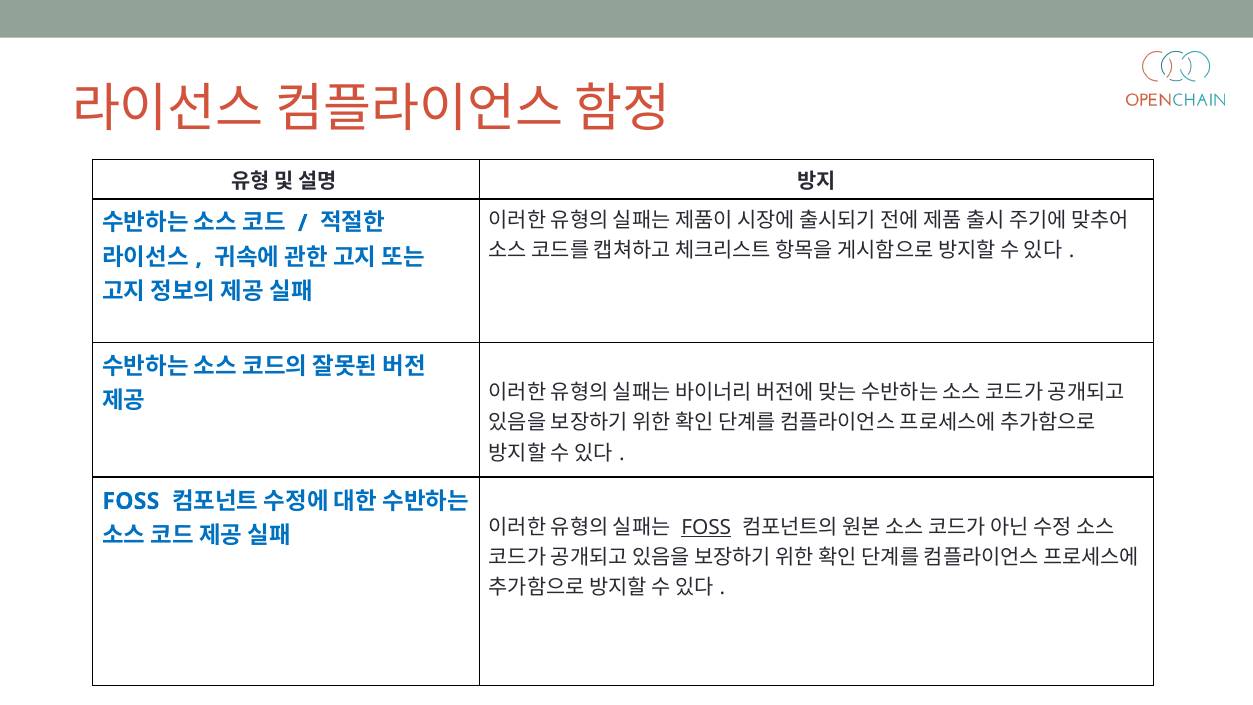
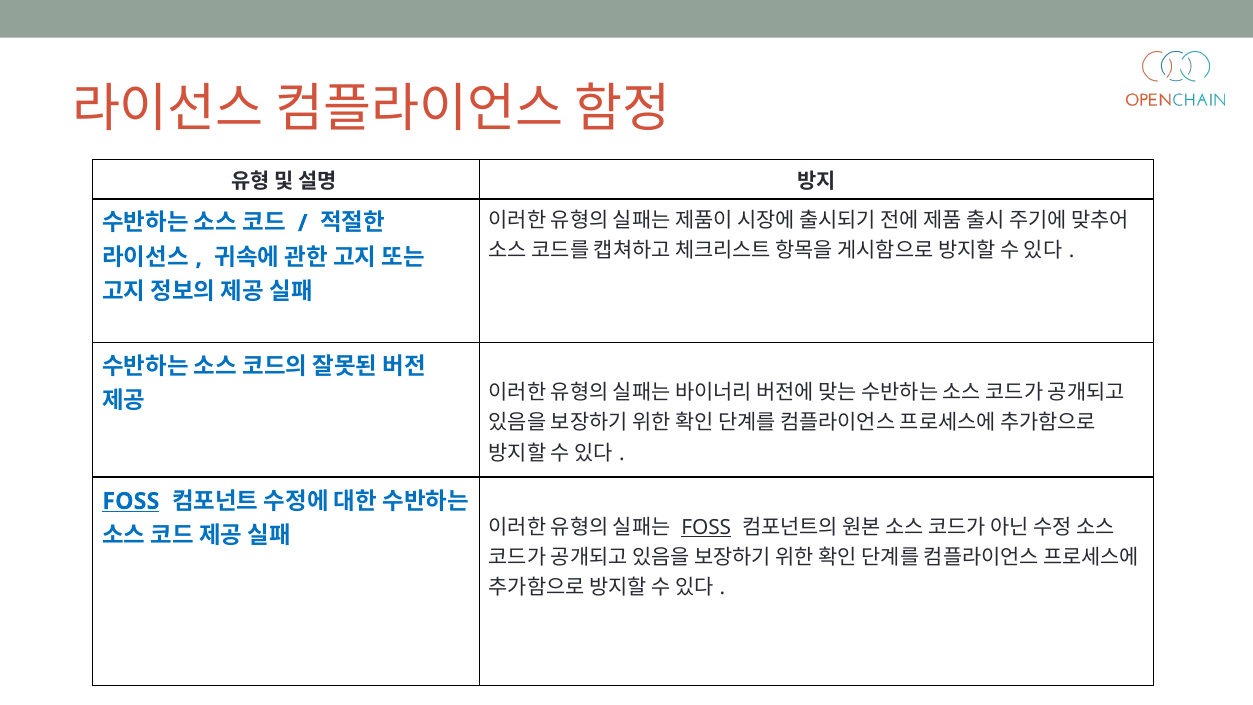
FOSS at (131, 501) underline: none -> present
